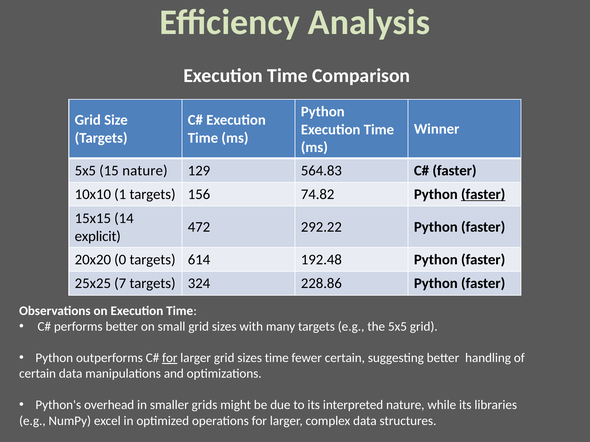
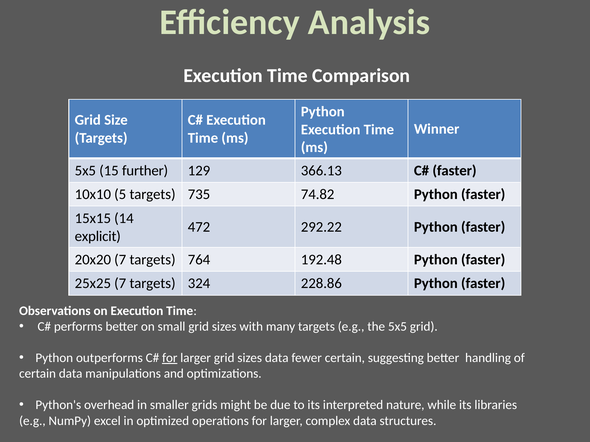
15 nature: nature -> further
564.83: 564.83 -> 366.13
1: 1 -> 5
156: 156 -> 735
faster at (483, 195) underline: present -> none
20x20 0: 0 -> 7
614: 614 -> 764
sizes time: time -> data
